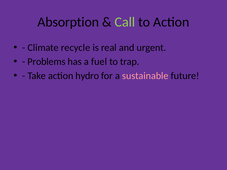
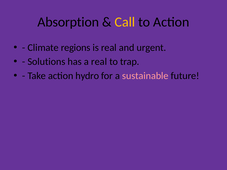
Call colour: light green -> yellow
recycle: recycle -> regions
Problems: Problems -> Solutions
a fuel: fuel -> real
